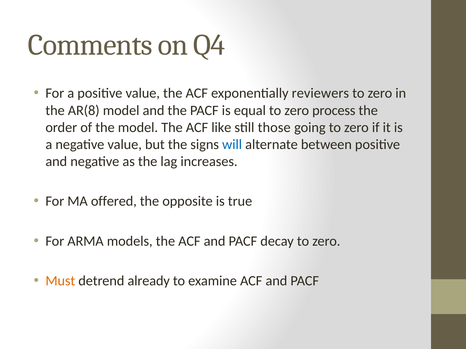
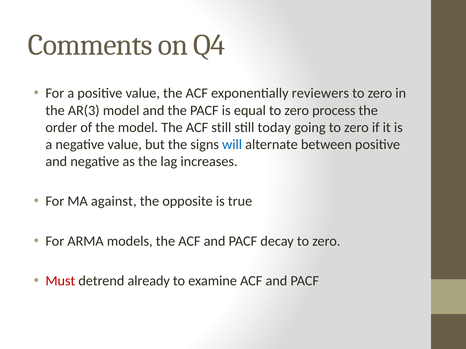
AR(8: AR(8 -> AR(3
ACF like: like -> still
those: those -> today
offered: offered -> against
Must colour: orange -> red
